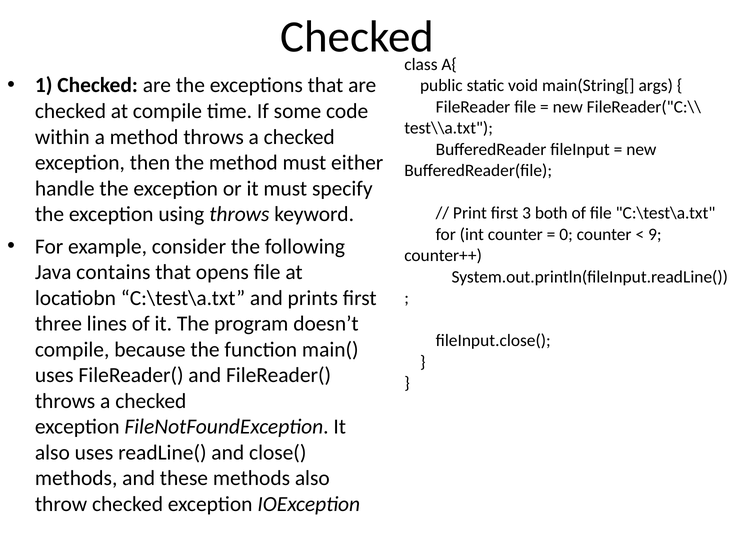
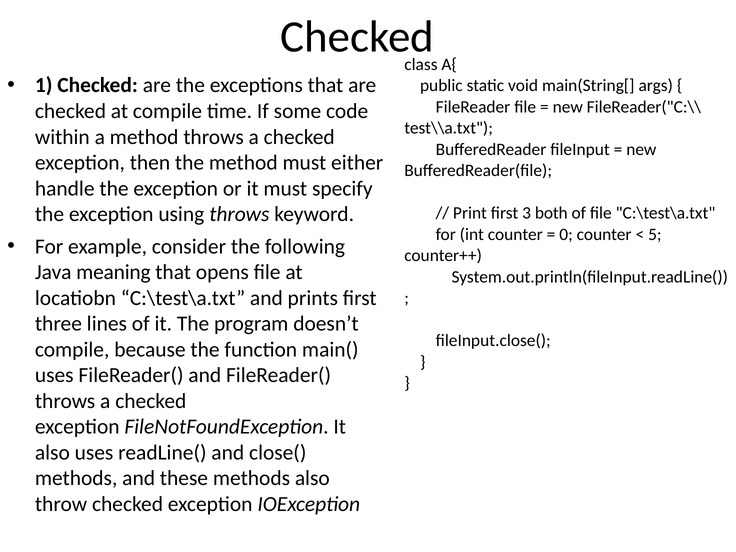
9: 9 -> 5
contains: contains -> meaning
